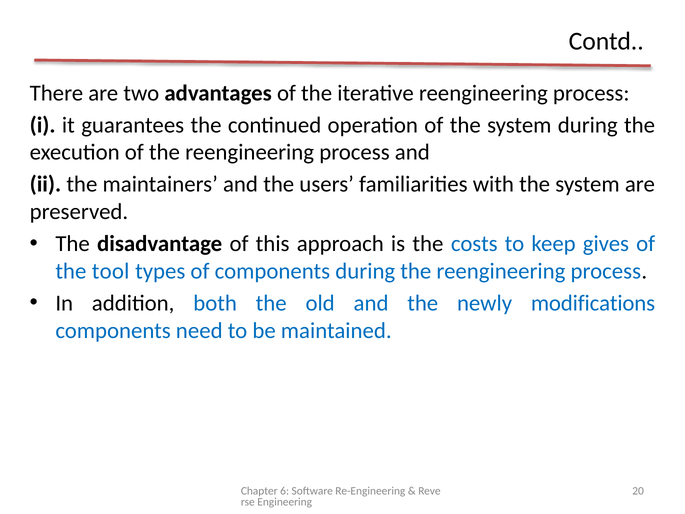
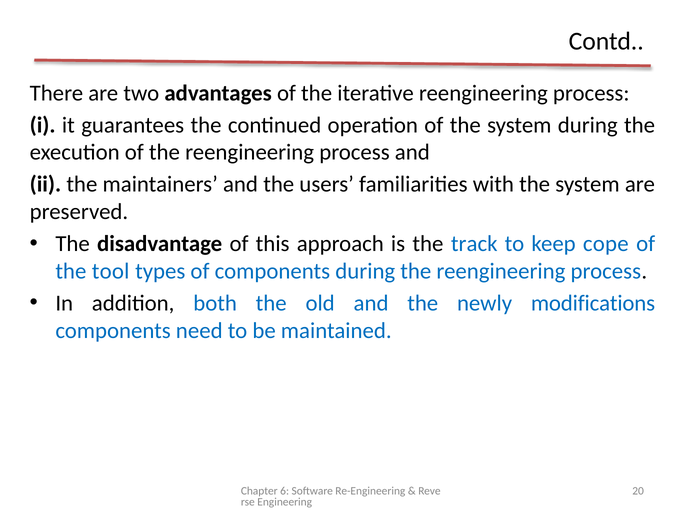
costs: costs -> track
gives: gives -> cope
